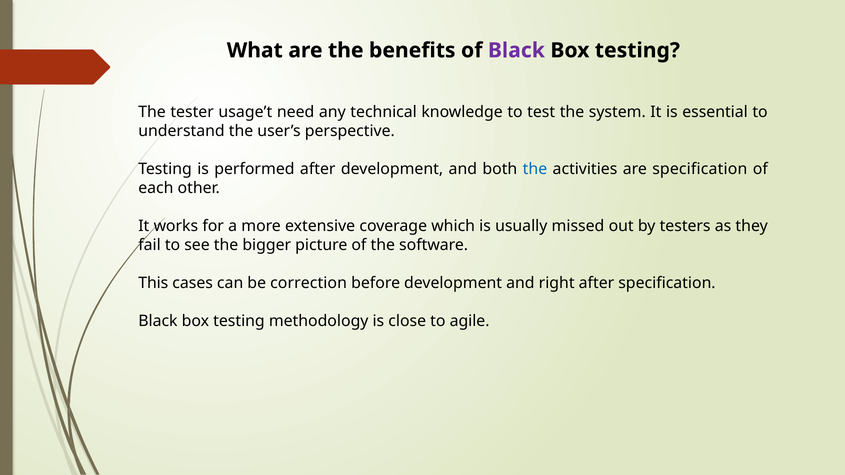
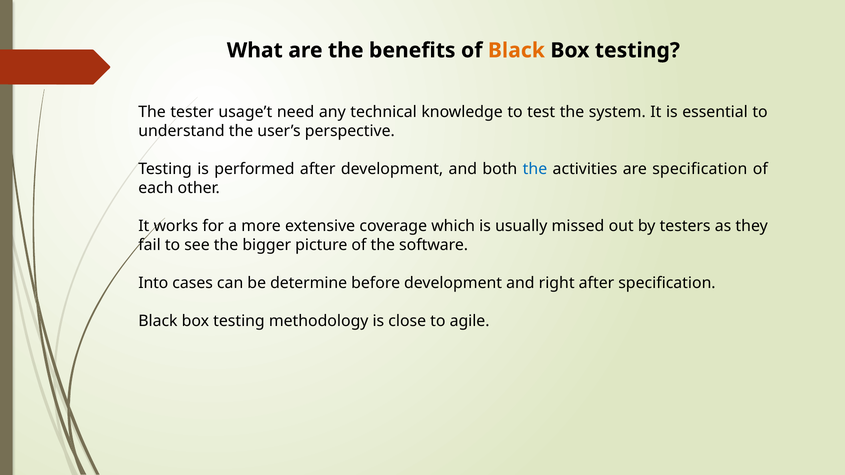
Black at (516, 50) colour: purple -> orange
This: This -> Into
correction: correction -> determine
